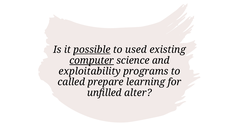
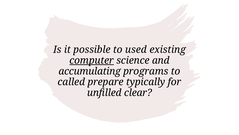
possible underline: present -> none
exploitability: exploitability -> accumulating
learning: learning -> typically
alter: alter -> clear
